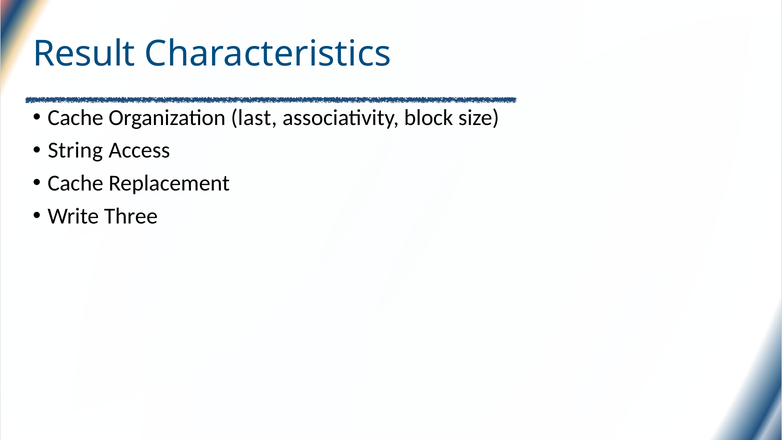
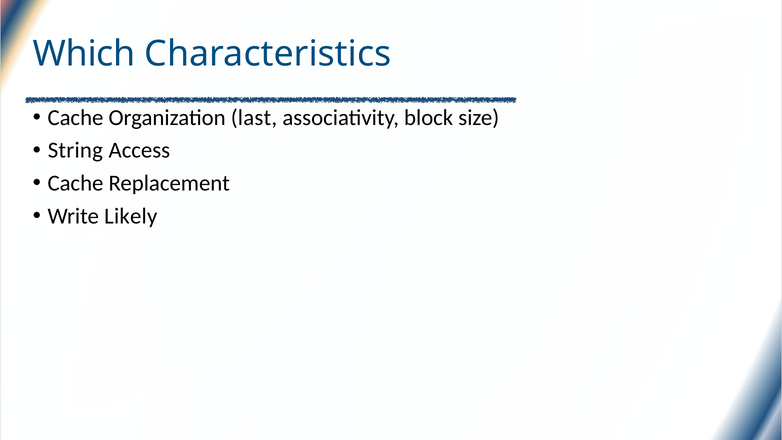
Result: Result -> Which
Three: Three -> Likely
